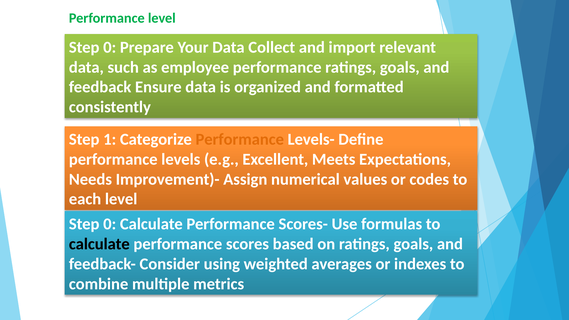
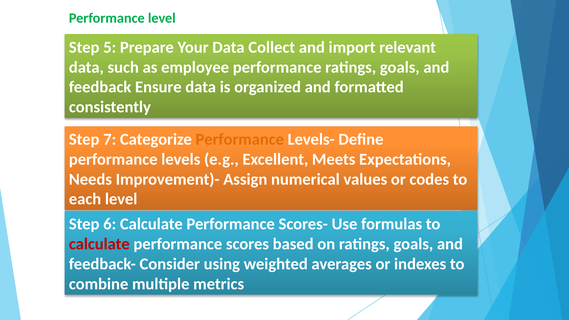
0 at (110, 47): 0 -> 5
1: 1 -> 7
0 at (110, 224): 0 -> 6
calculate at (99, 244) colour: black -> red
